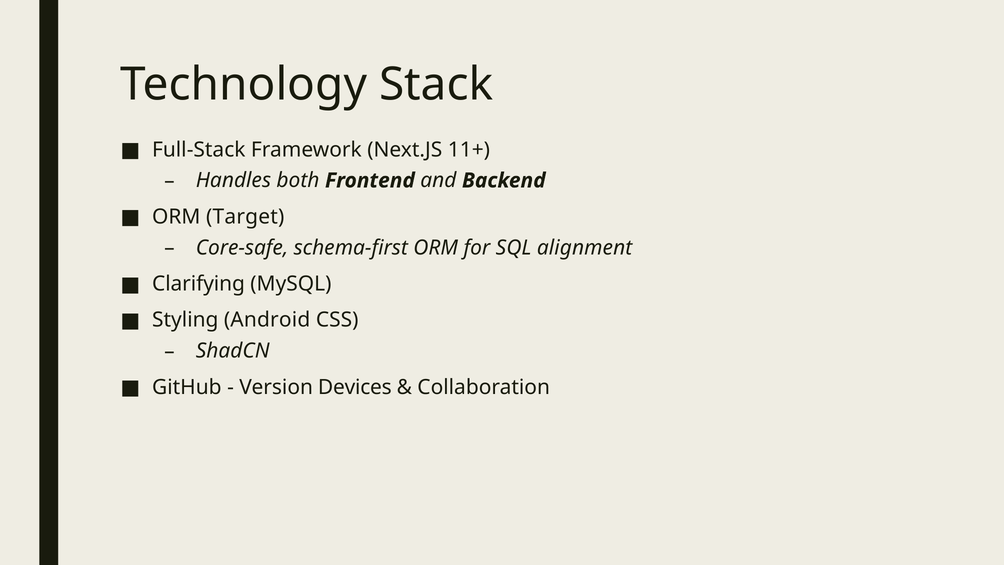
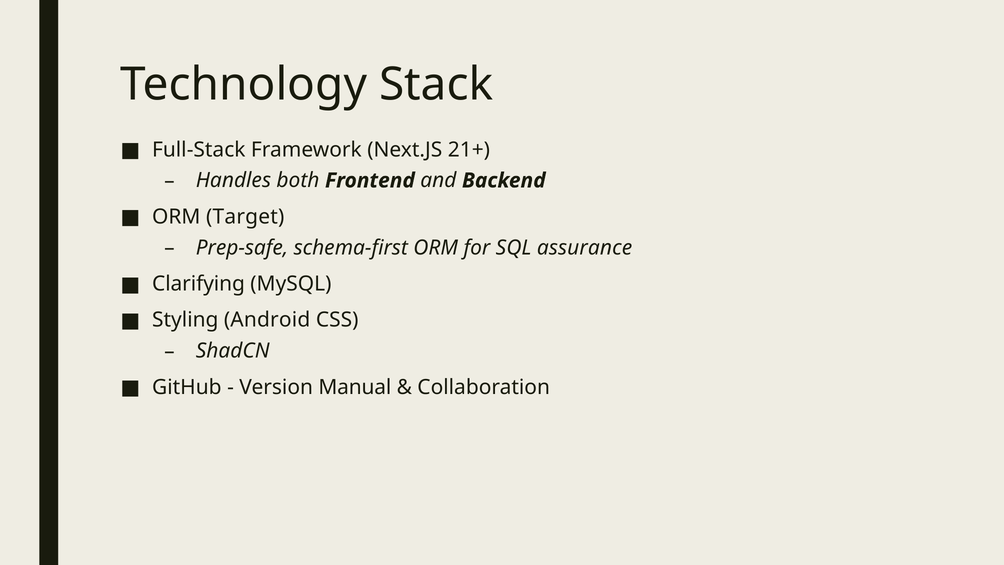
11+: 11+ -> 21+
Core-safe: Core-safe -> Prep-safe
alignment: alignment -> assurance
Devices: Devices -> Manual
